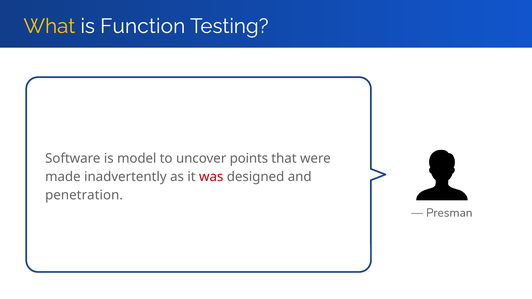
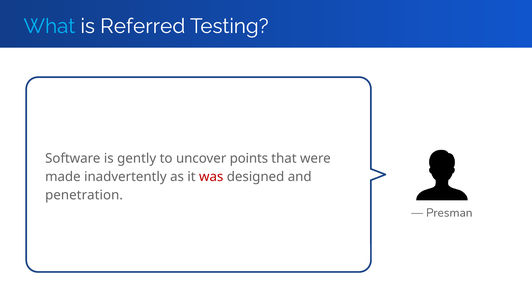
What colour: yellow -> light blue
Function: Function -> Referred
model: model -> gently
